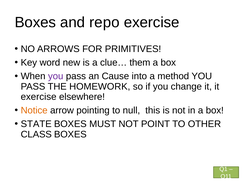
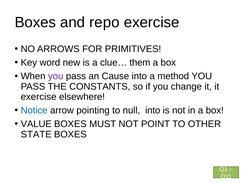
HOMEWORK: HOMEWORK -> CONSTANTS
Notice colour: orange -> blue
null this: this -> into
STATE: STATE -> VALUE
CLASS: CLASS -> STATE
